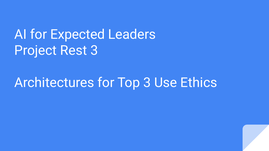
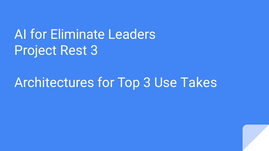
Expected: Expected -> Eliminate
Ethics: Ethics -> Takes
